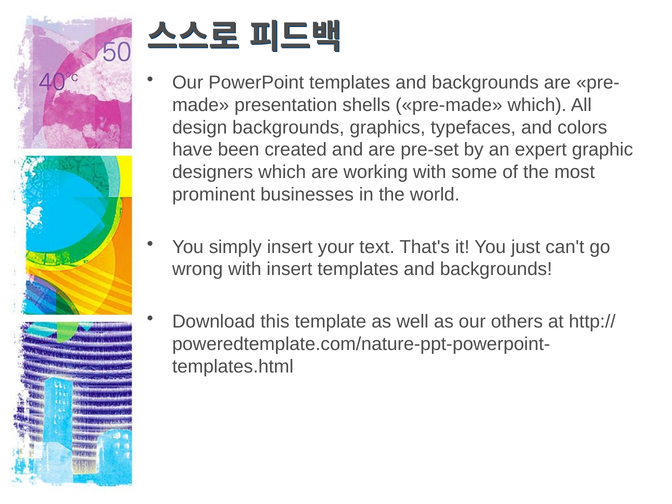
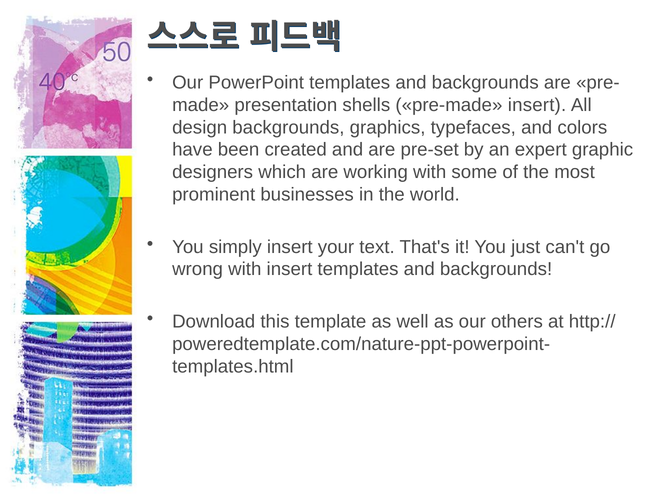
pre-made which: which -> insert
